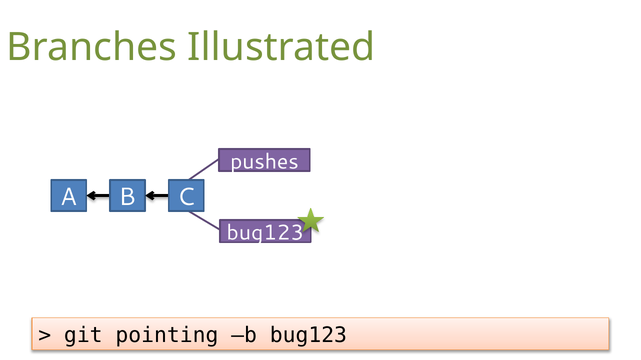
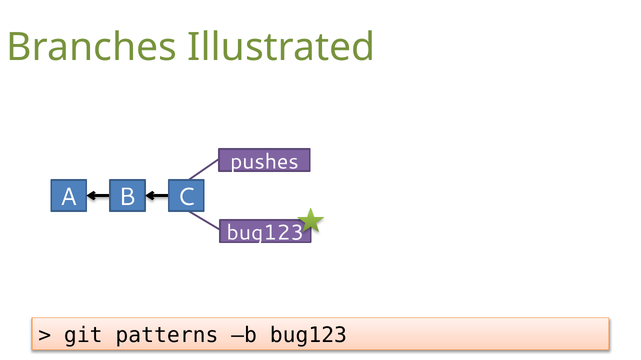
pointing: pointing -> patterns
